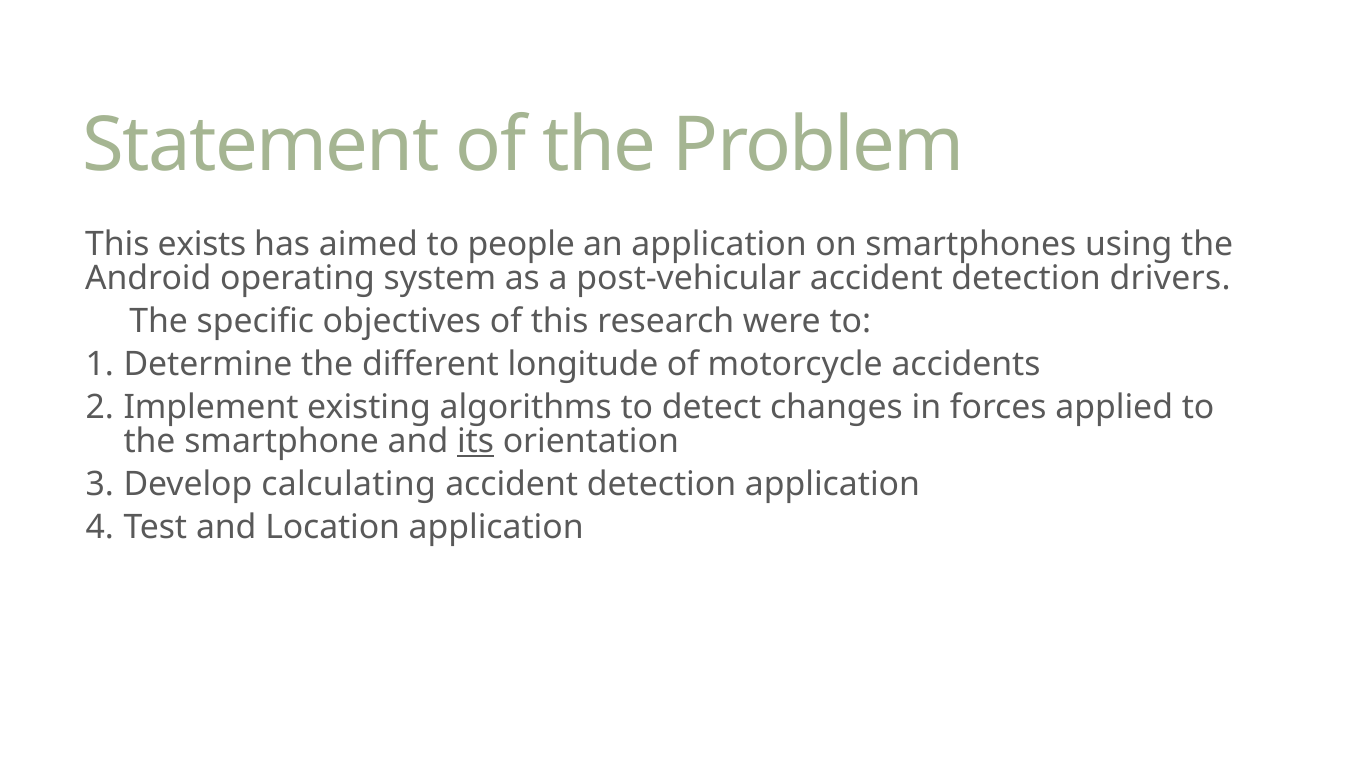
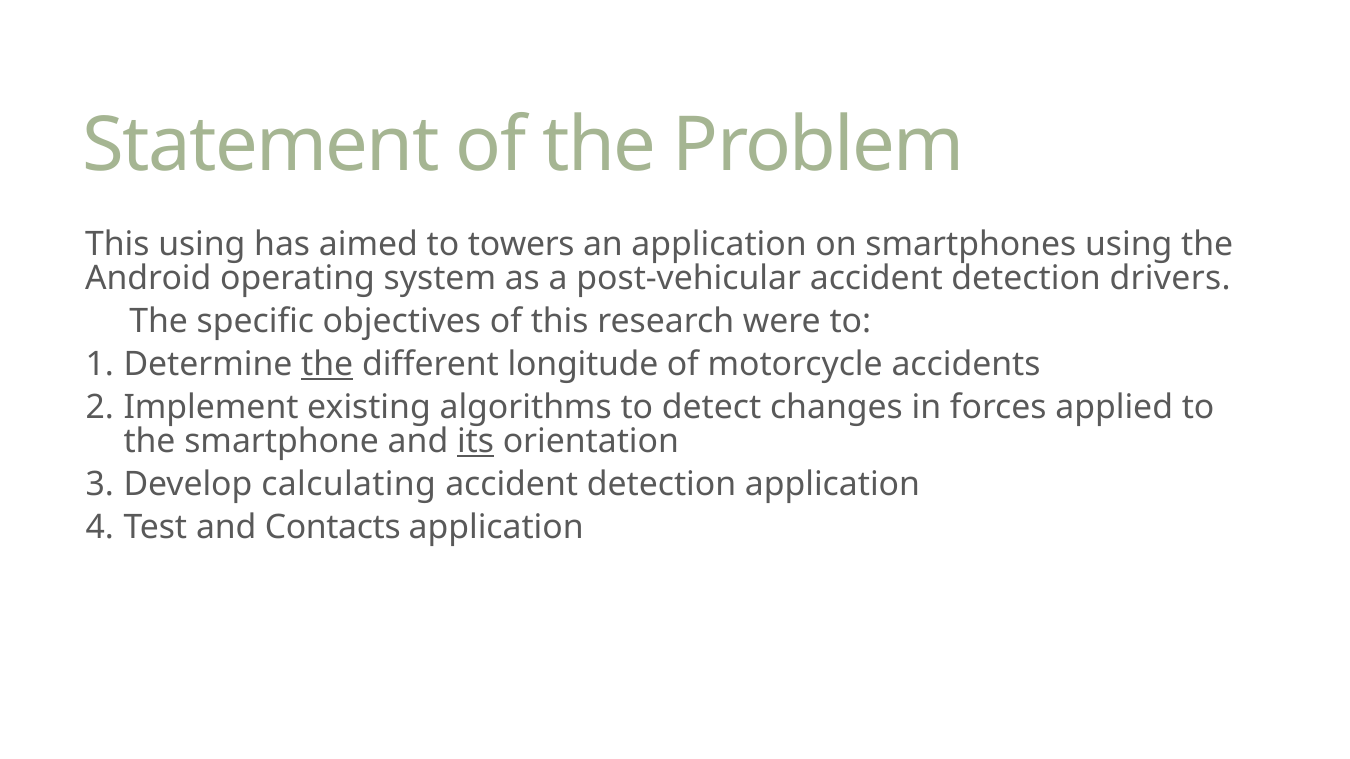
This exists: exists -> using
people: people -> towers
the at (327, 364) underline: none -> present
Location: Location -> Contacts
